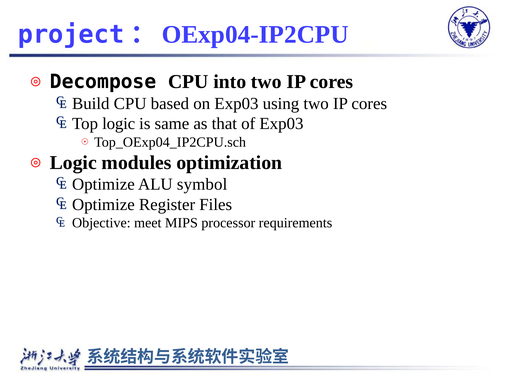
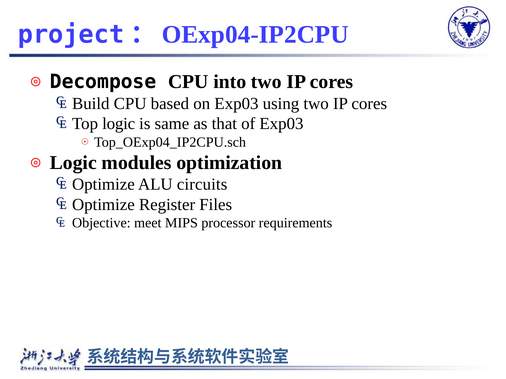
symbol: symbol -> circuits
